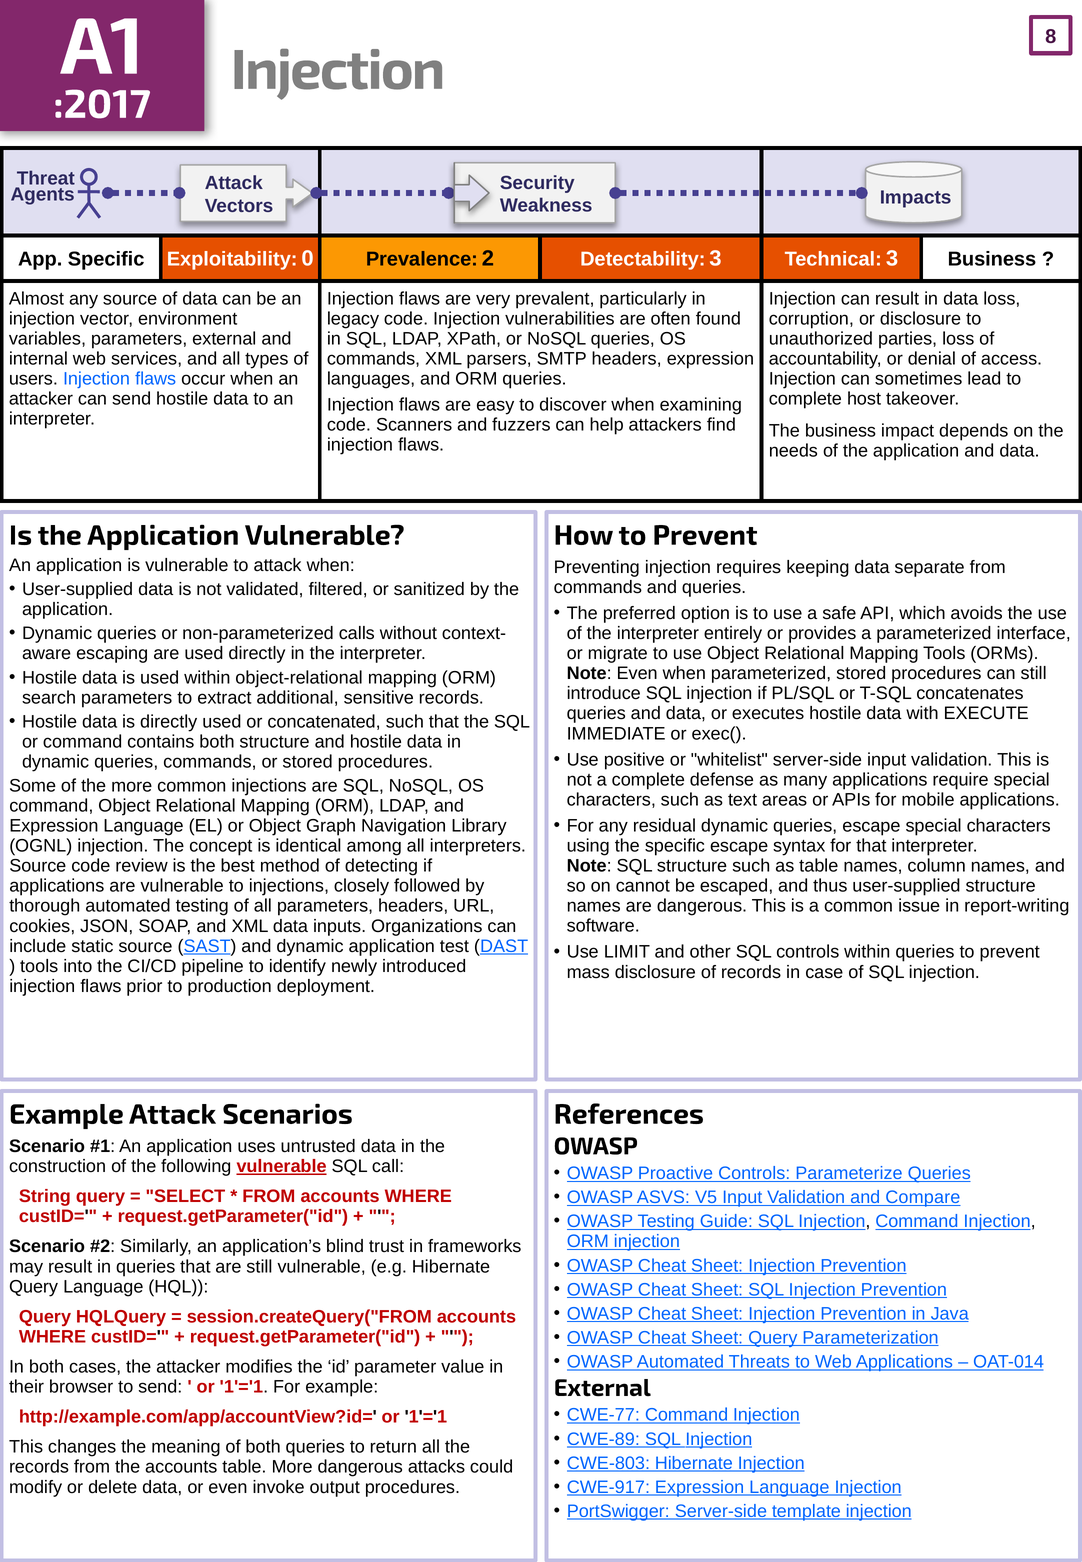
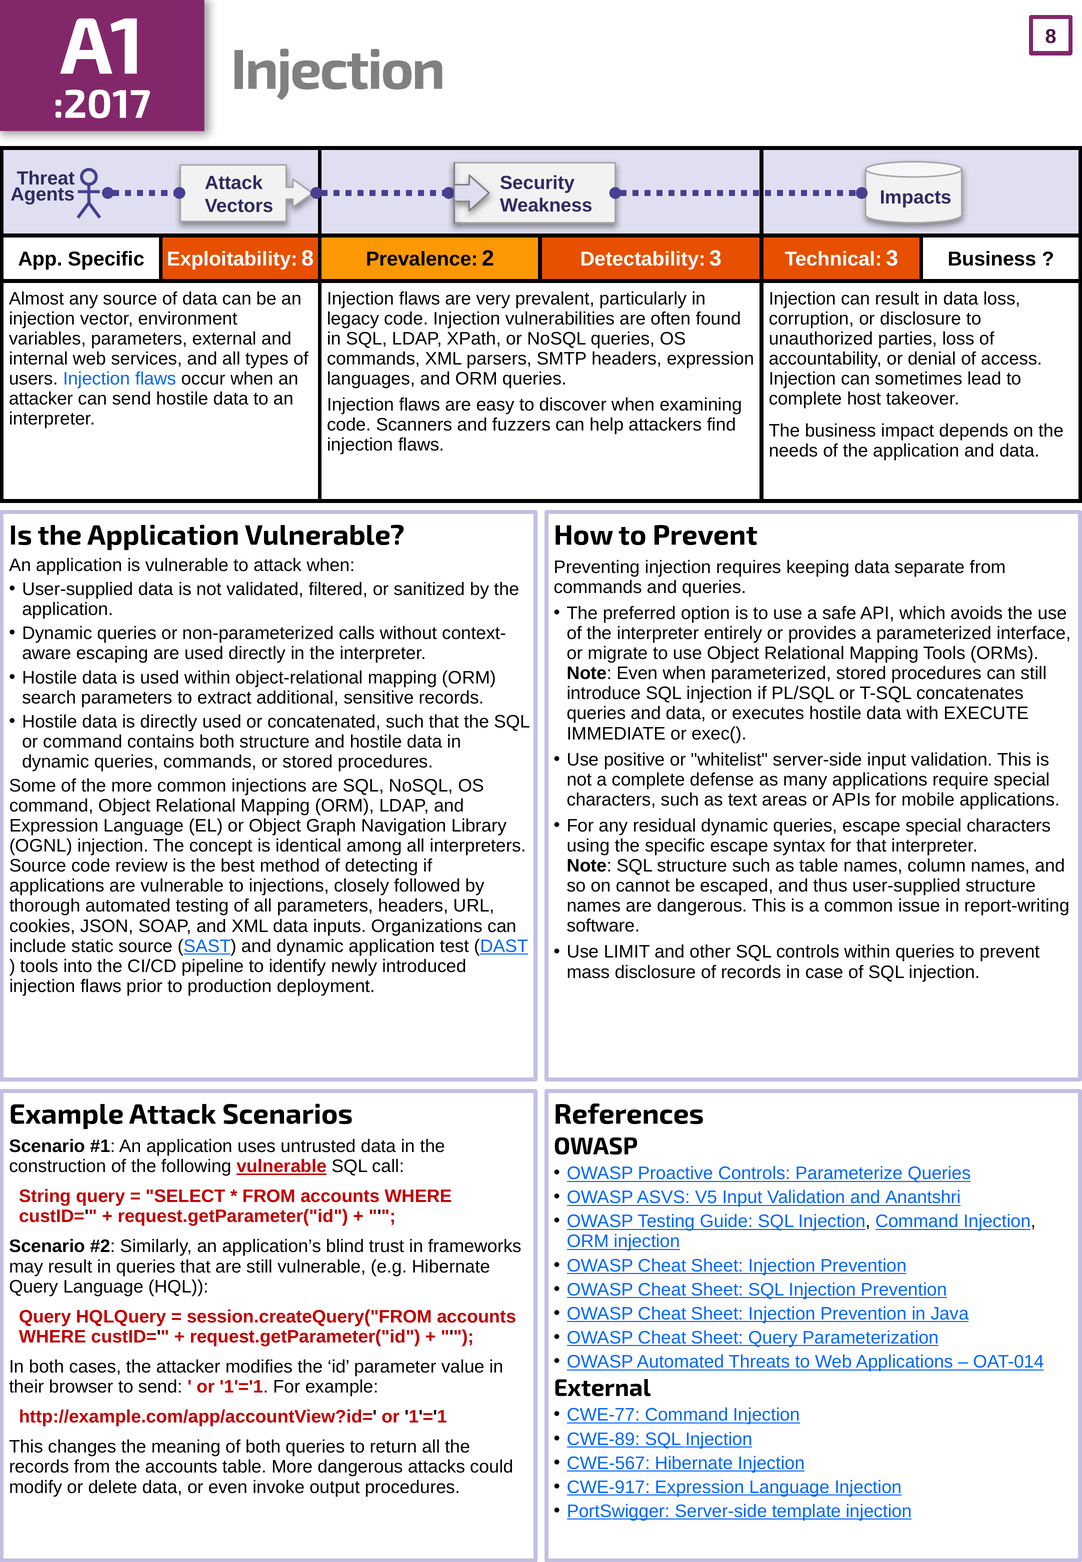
Exploitability 0: 0 -> 8
Compare: Compare -> Anantshri
CWE-803: CWE-803 -> CWE-567
